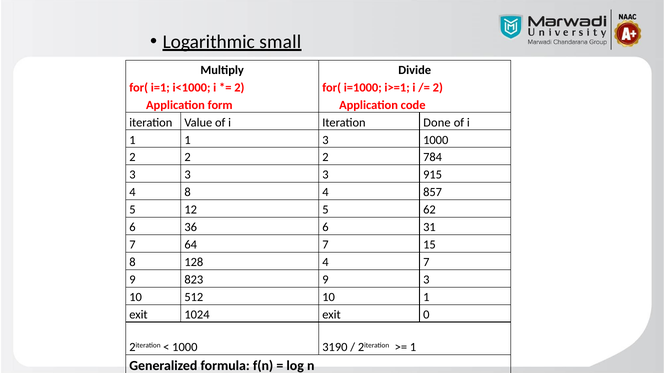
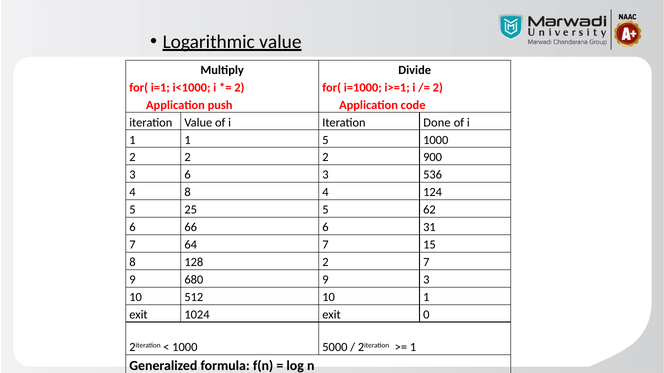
Logarithmic small: small -> value
form: form -> push
1 3: 3 -> 5
784: 784 -> 900
3 at (188, 175): 3 -> 6
915: 915 -> 536
857: 857 -> 124
12: 12 -> 25
36: 36 -> 66
128 4: 4 -> 2
823: 823 -> 680
3190: 3190 -> 5000
